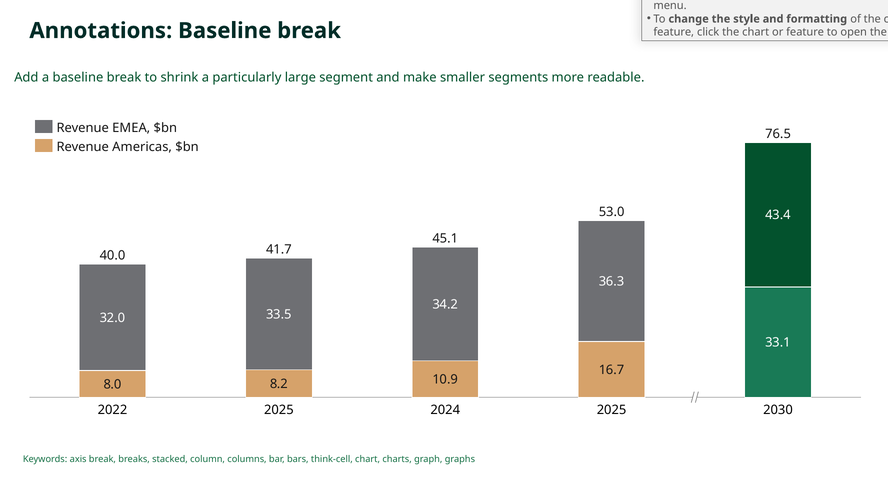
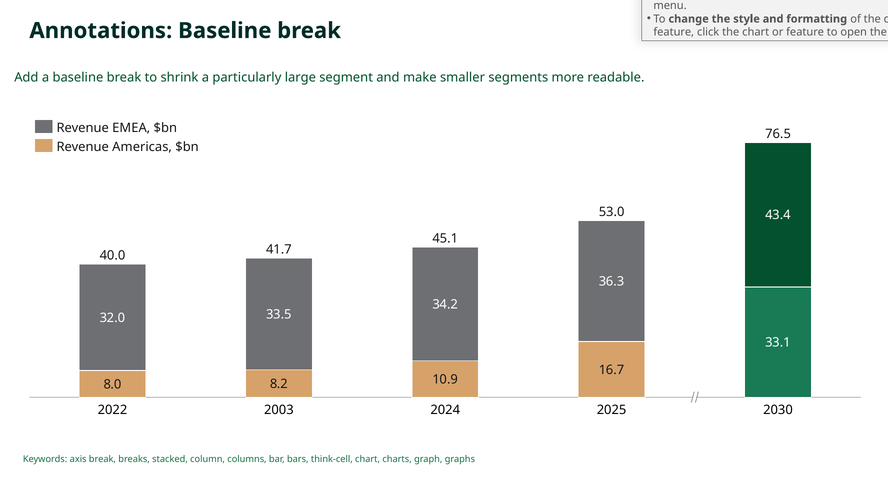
2022 2025: 2025 -> 2003
